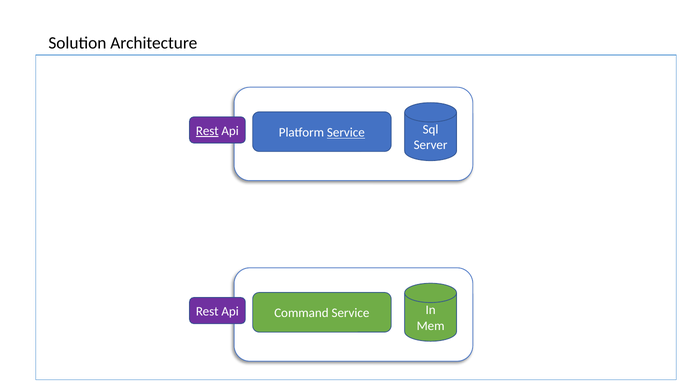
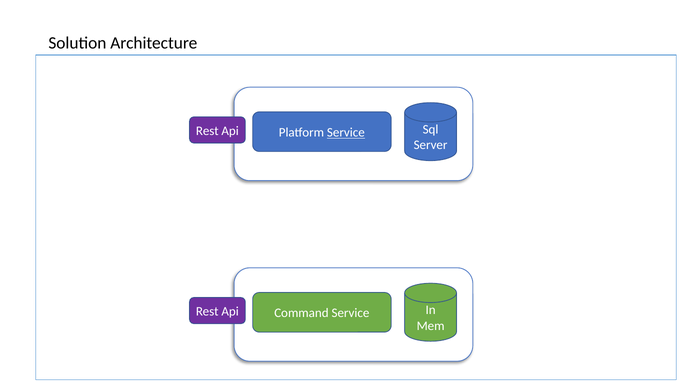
Rest at (207, 131) underline: present -> none
